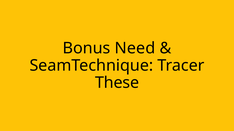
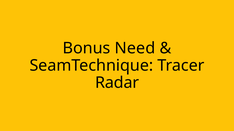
These: These -> Radar
